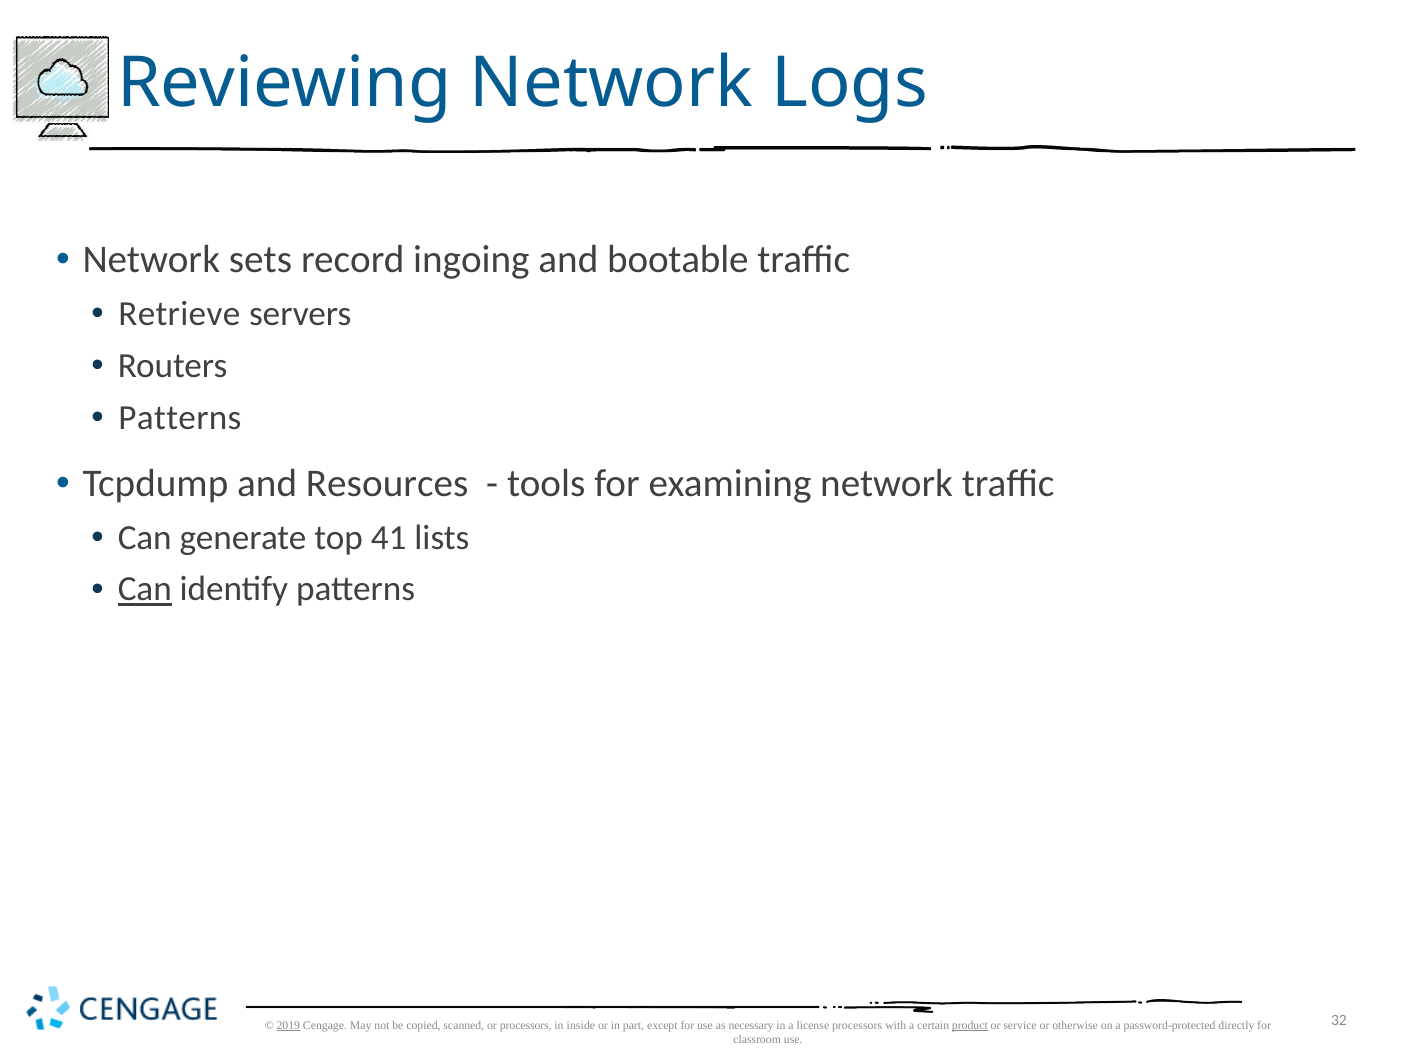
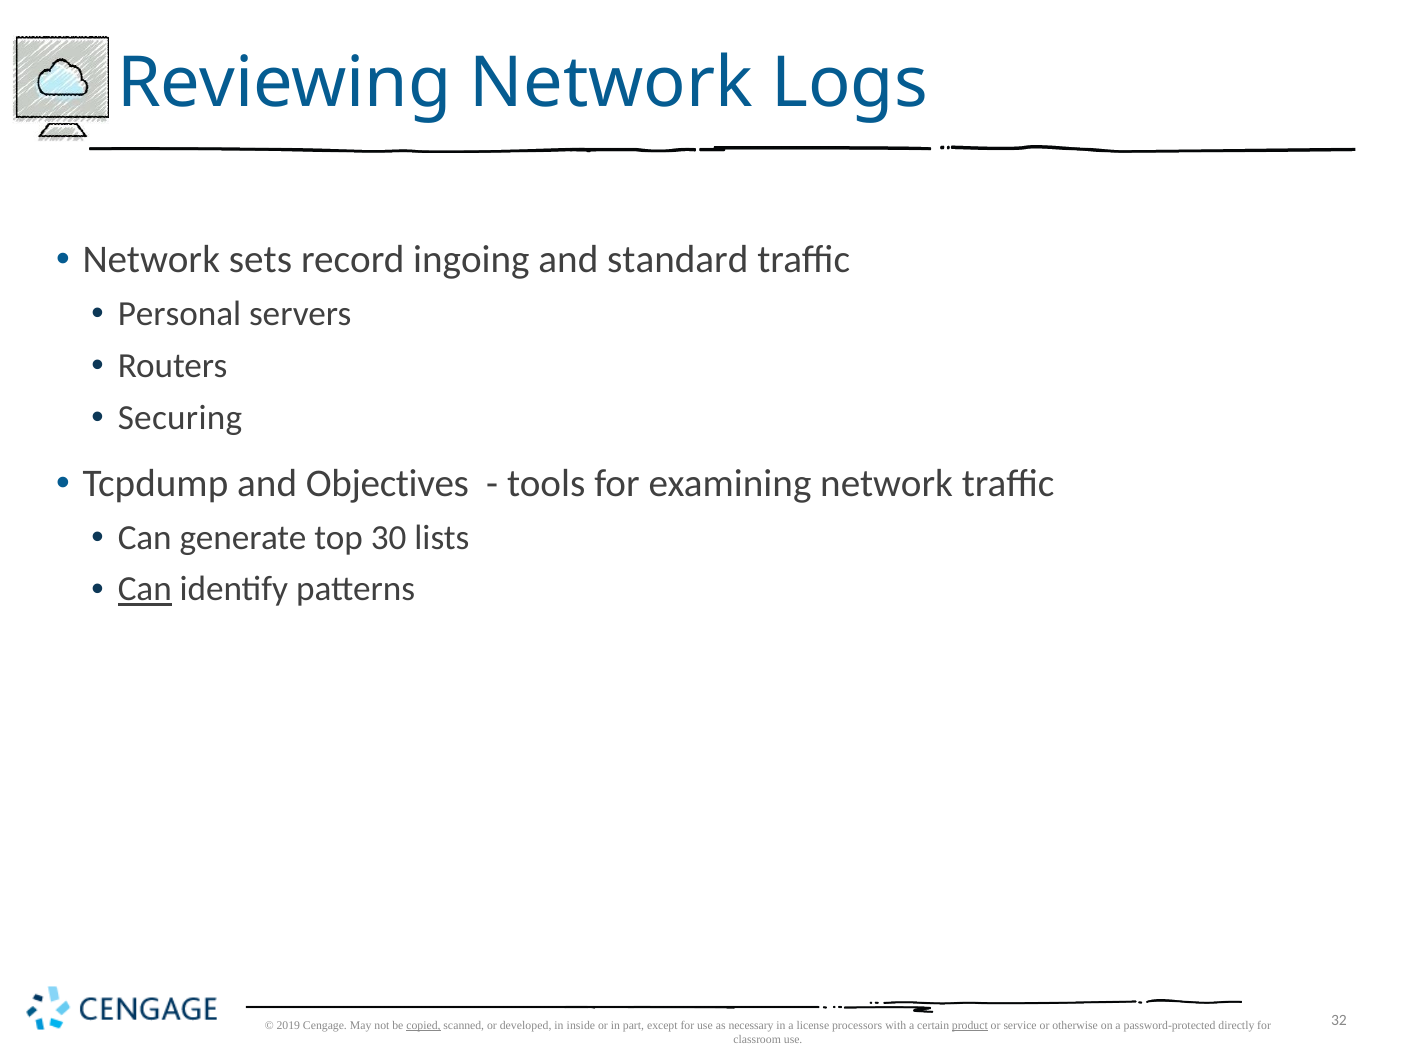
bootable: bootable -> standard
Retrieve: Retrieve -> Personal
Patterns at (180, 417): Patterns -> Securing
Resources: Resources -> Objectives
41: 41 -> 30
2019 underline: present -> none
copied underline: none -> present
or processors: processors -> developed
